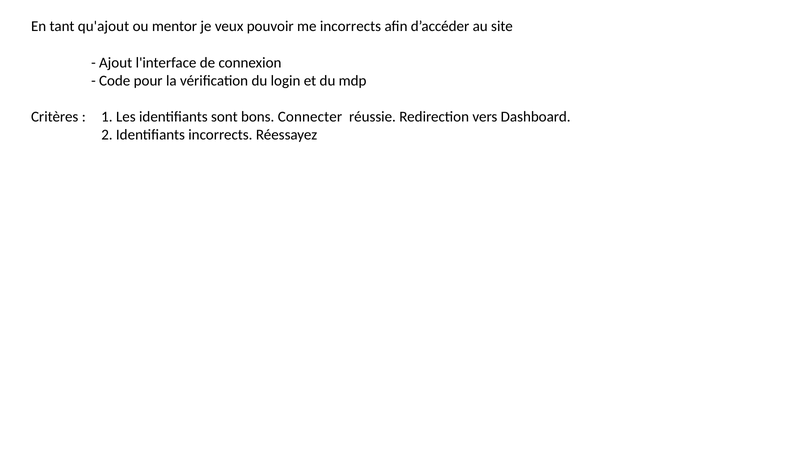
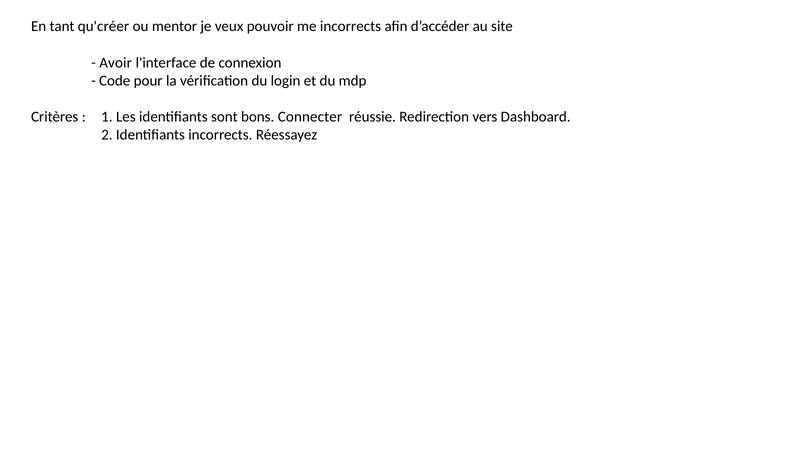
qu'ajout: qu'ajout -> qu'créer
Ajout: Ajout -> Avoir
